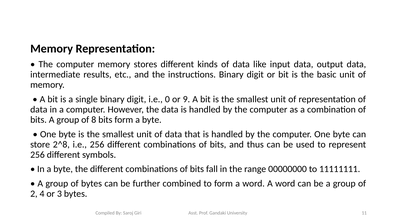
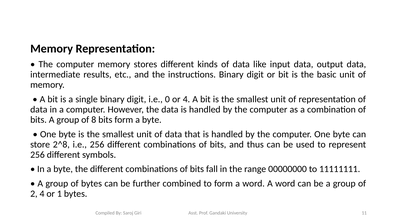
or 9: 9 -> 4
3: 3 -> 1
